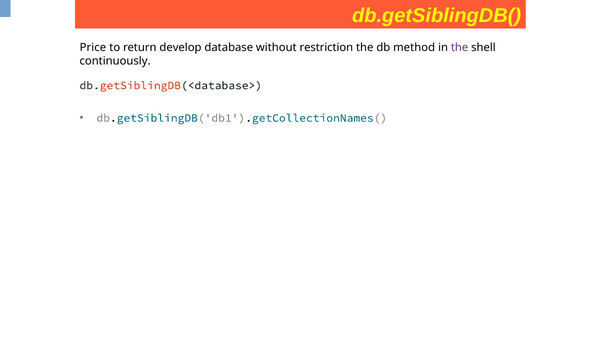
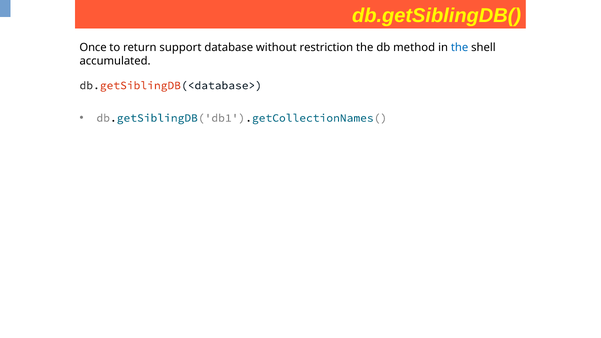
Price: Price -> Once
develop: develop -> support
the at (460, 47) colour: purple -> blue
continuously: continuously -> accumulated
